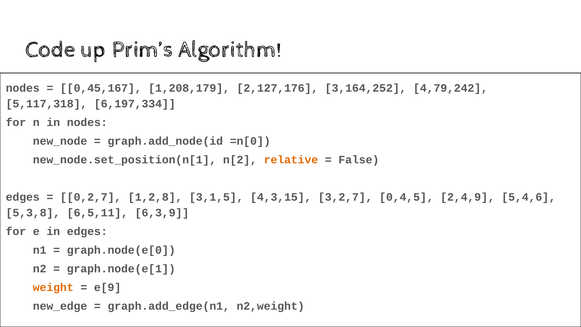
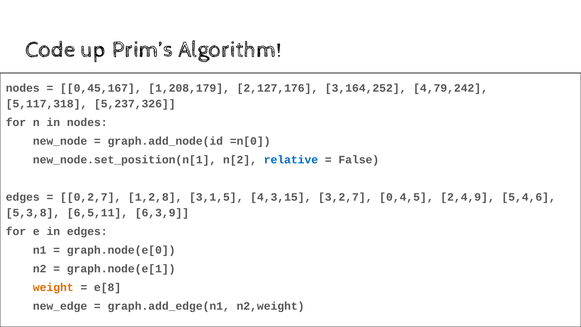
6,197,334: 6,197,334 -> 5,237,326
relative colour: orange -> blue
e[9: e[9 -> e[8
